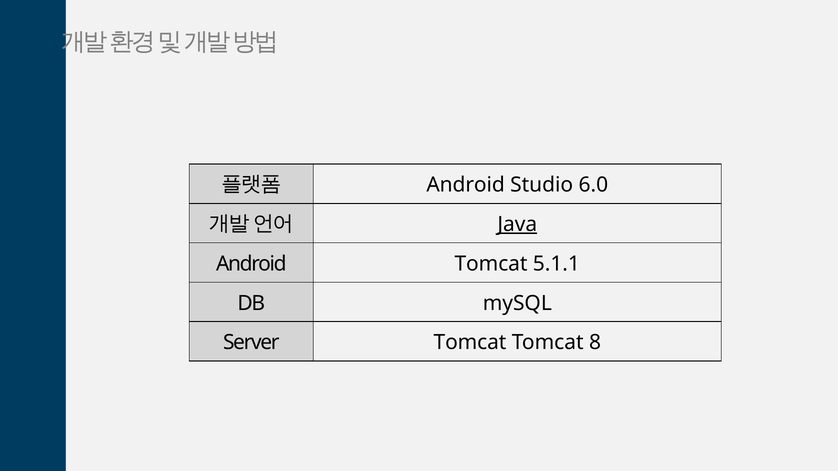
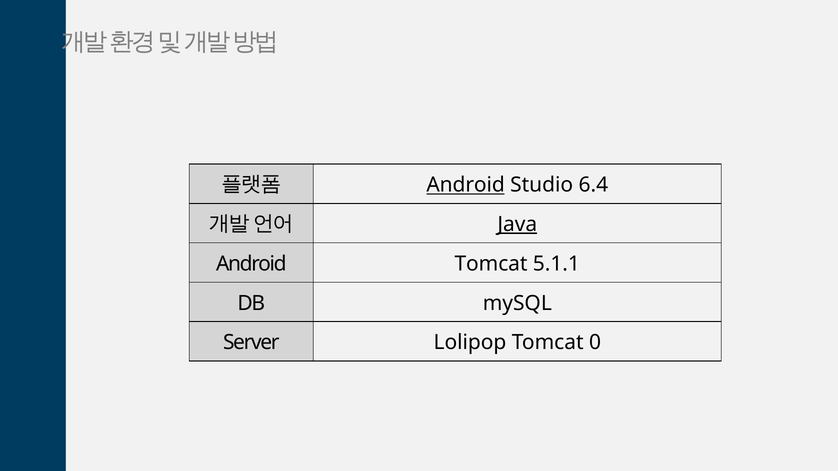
Android at (466, 185) underline: none -> present
6.0: 6.0 -> 6.4
Server Tomcat: Tomcat -> Lolipop
8: 8 -> 0
